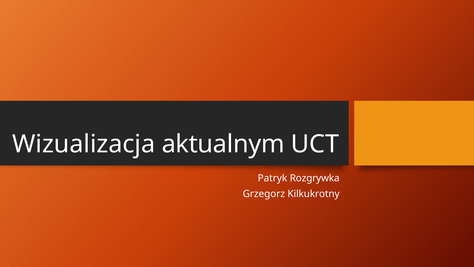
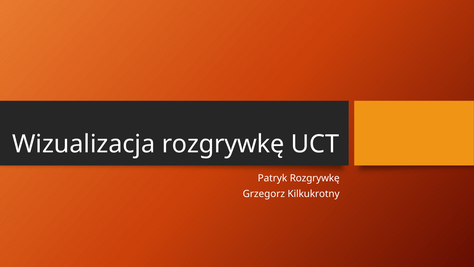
Wizualizacja aktualnym: aktualnym -> rozgrywkę
Patryk Rozgrywka: Rozgrywka -> Rozgrywkę
